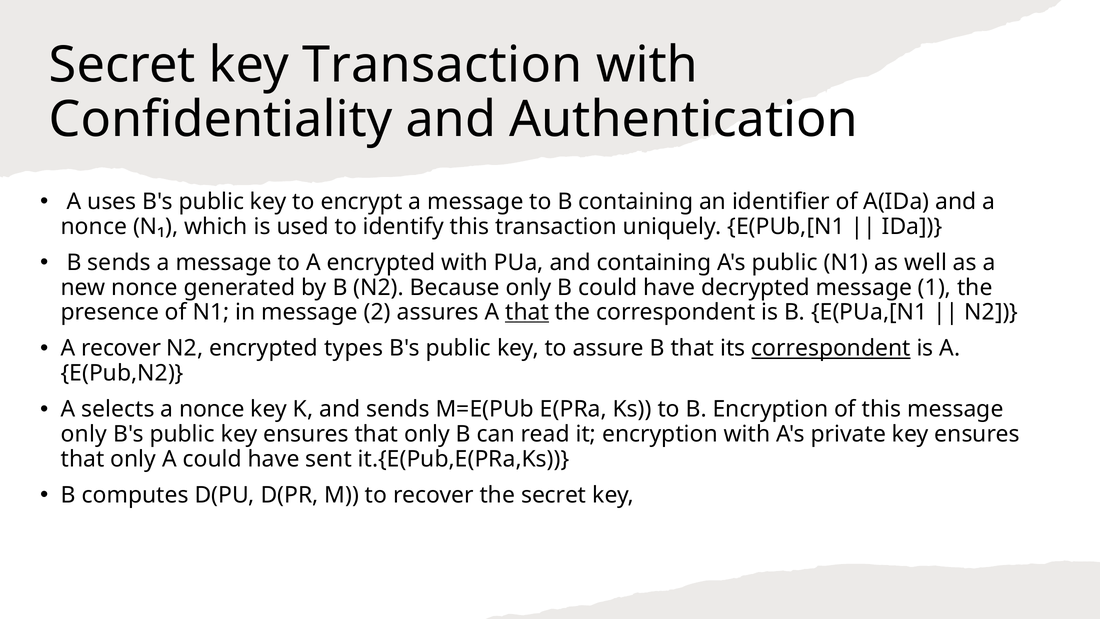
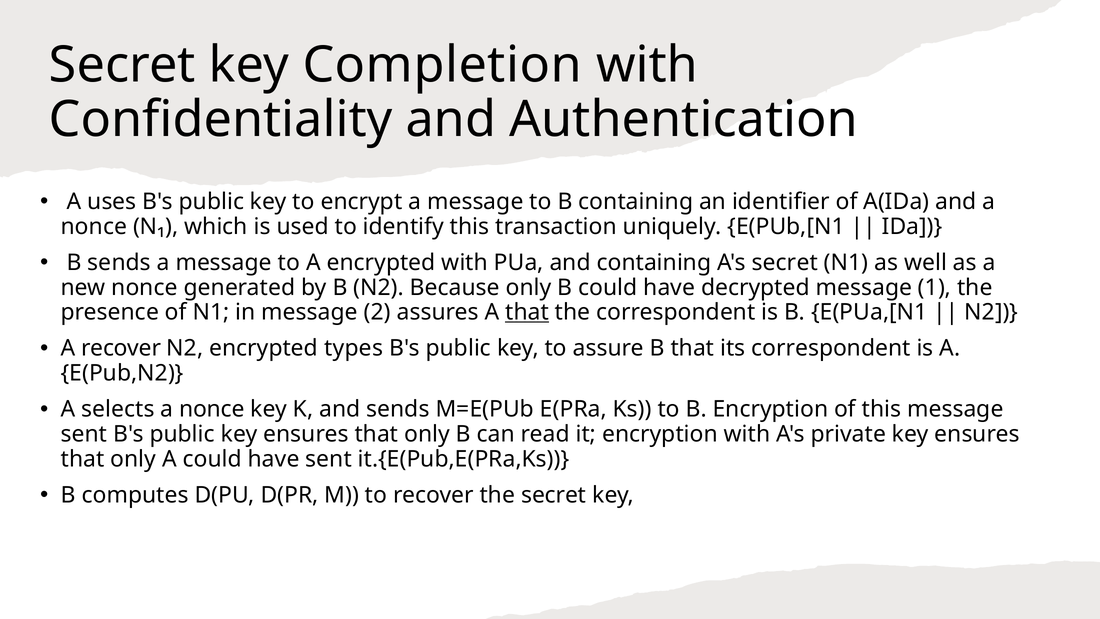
key Transaction: Transaction -> Completion
A's public: public -> secret
correspondent at (831, 348) underline: present -> none
only at (84, 434): only -> sent
